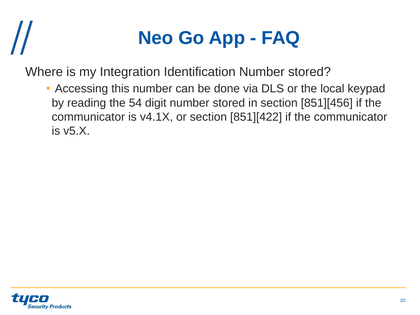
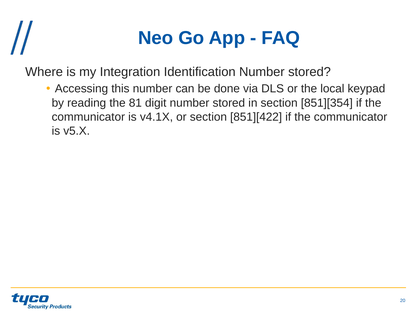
54: 54 -> 81
851][456: 851][456 -> 851][354
